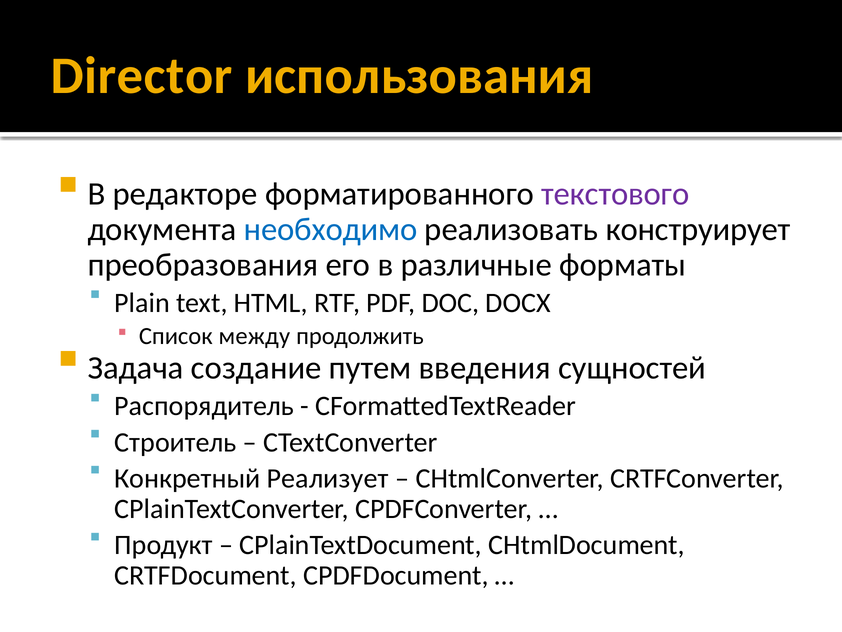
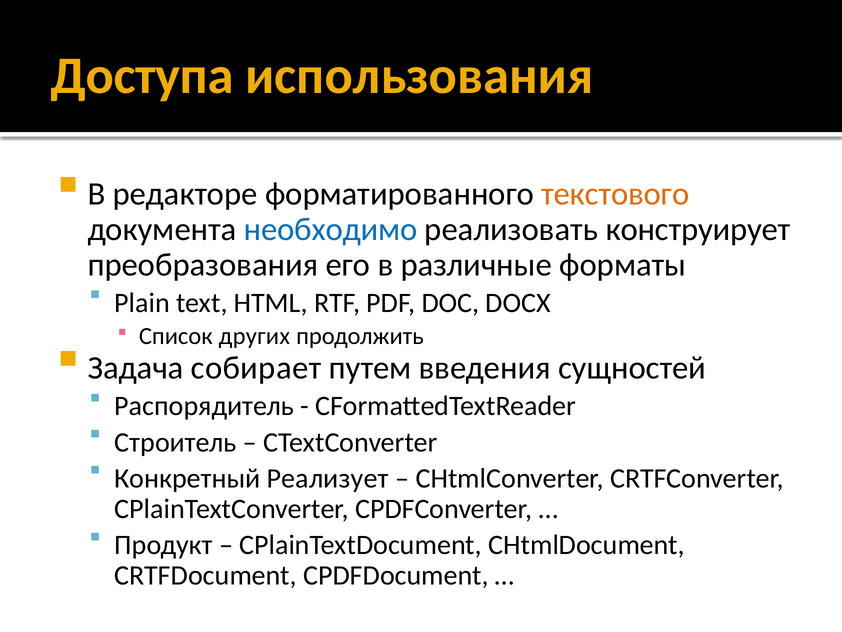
Director: Director -> Доступа
текстового colour: purple -> orange
между: между -> других
создание: создание -> собирает
